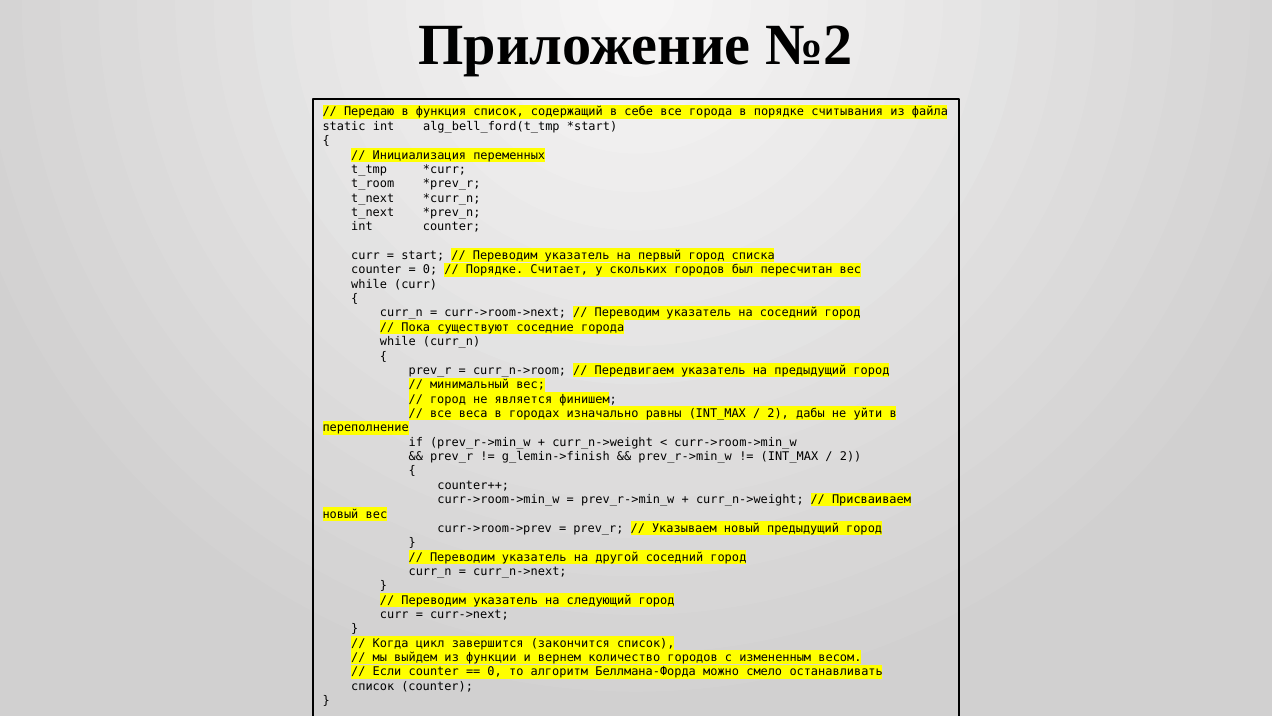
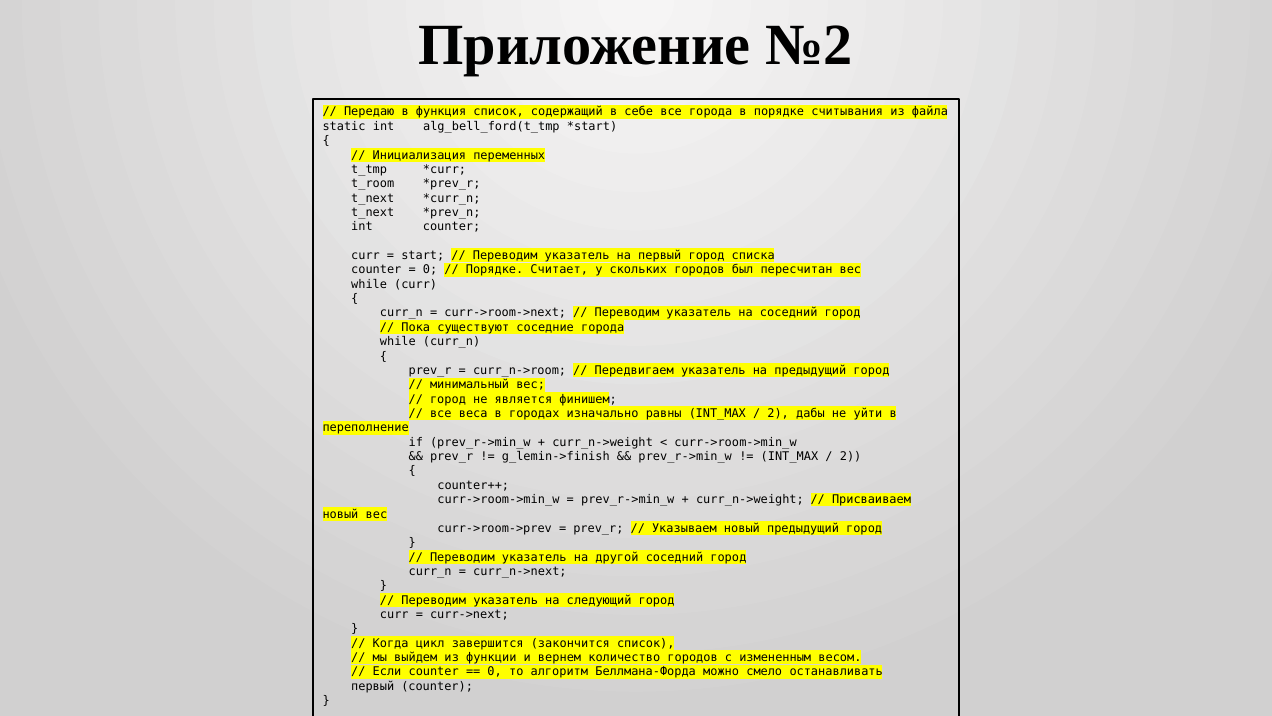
список at (373, 686): список -> первый
